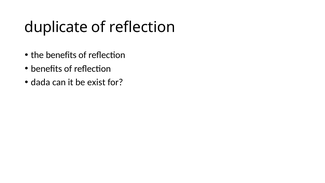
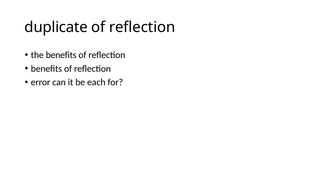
dada: dada -> error
exist: exist -> each
